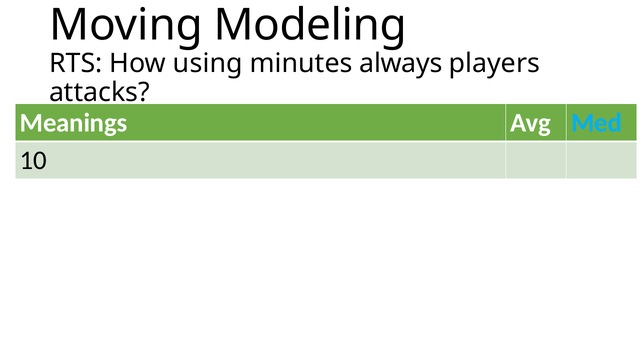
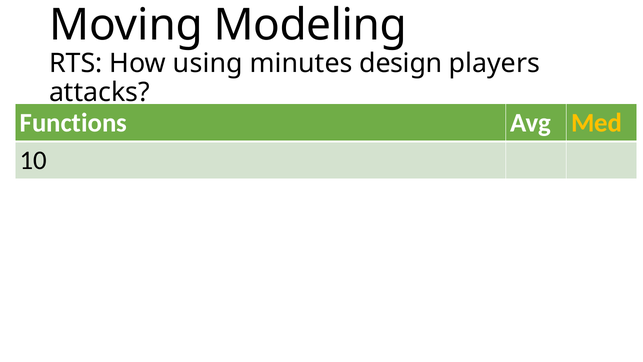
always: always -> design
Meanings: Meanings -> Functions
Med colour: light blue -> yellow
